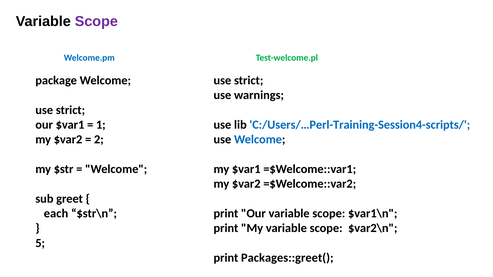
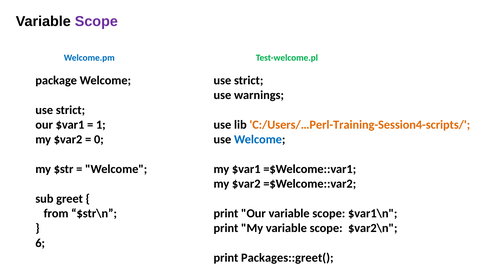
C:/Users/…Perl-Training-Session4-scripts/ colour: blue -> orange
2: 2 -> 0
each: each -> from
5: 5 -> 6
